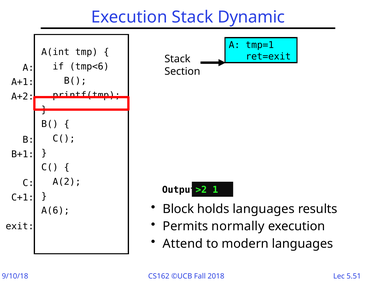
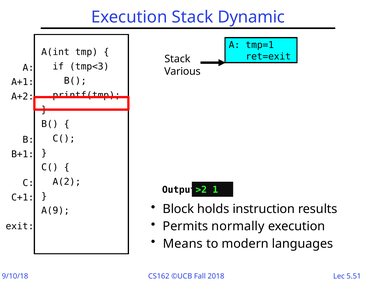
tmp<6: tmp<6 -> tmp<3
Section: Section -> Various
holds languages: languages -> instruction
A(6: A(6 -> A(9
Attend: Attend -> Means
